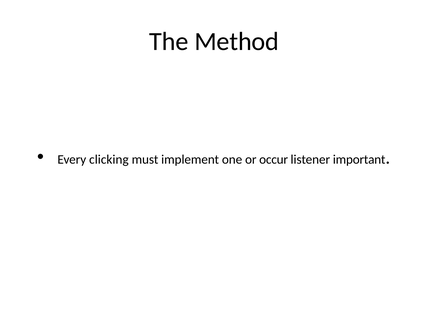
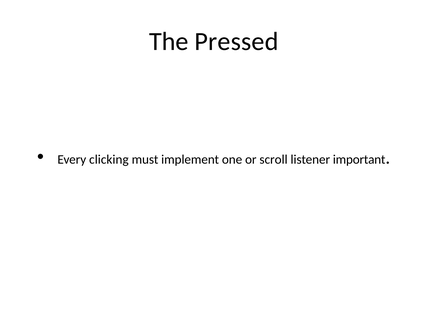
Method: Method -> Pressed
occur: occur -> scroll
